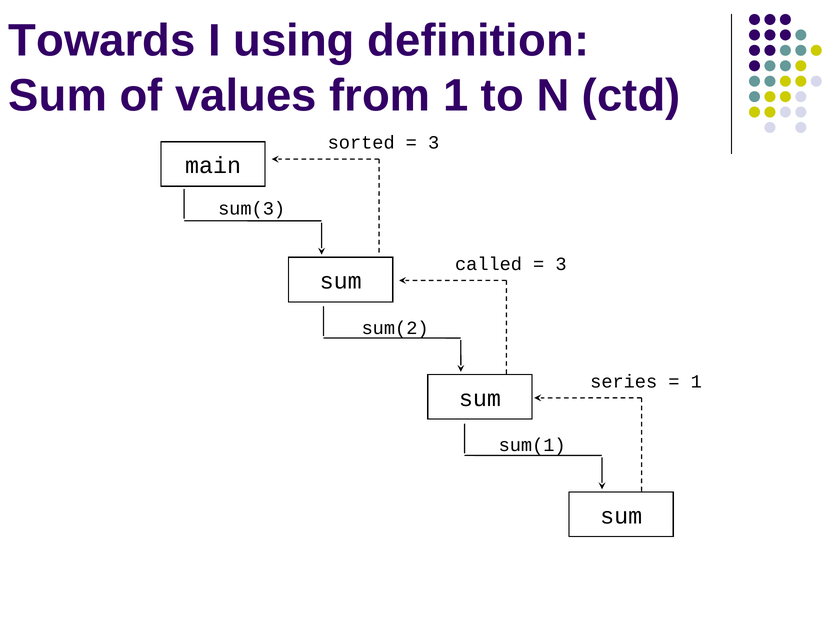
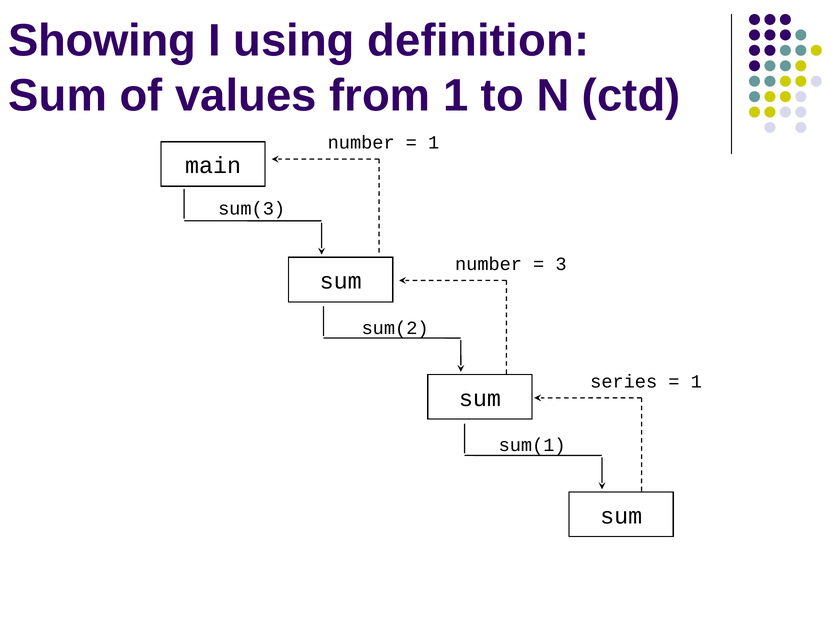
Towards: Towards -> Showing
sorted at (361, 143): sorted -> number
3 at (434, 143): 3 -> 1
called at (489, 264): called -> number
